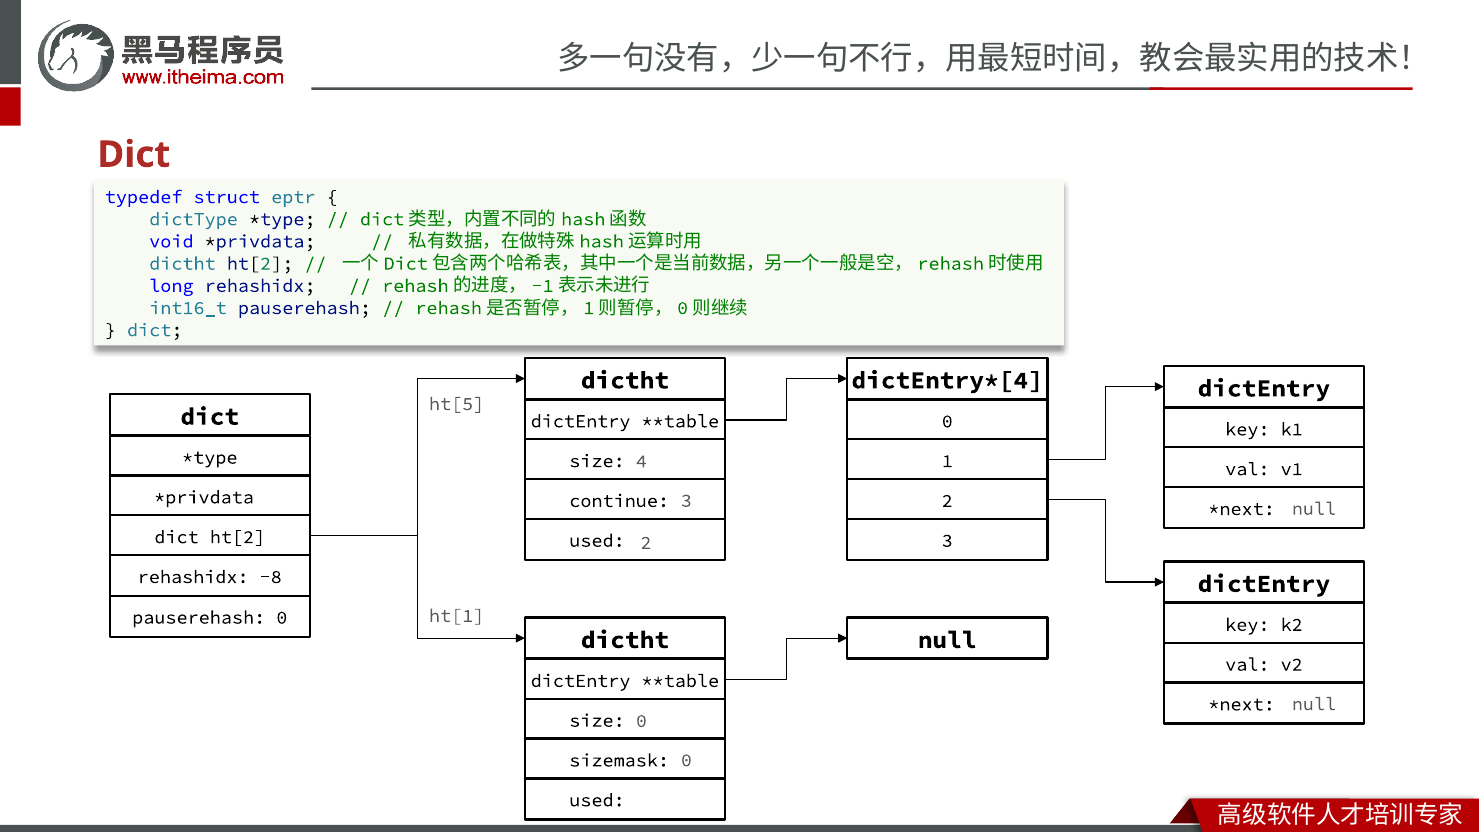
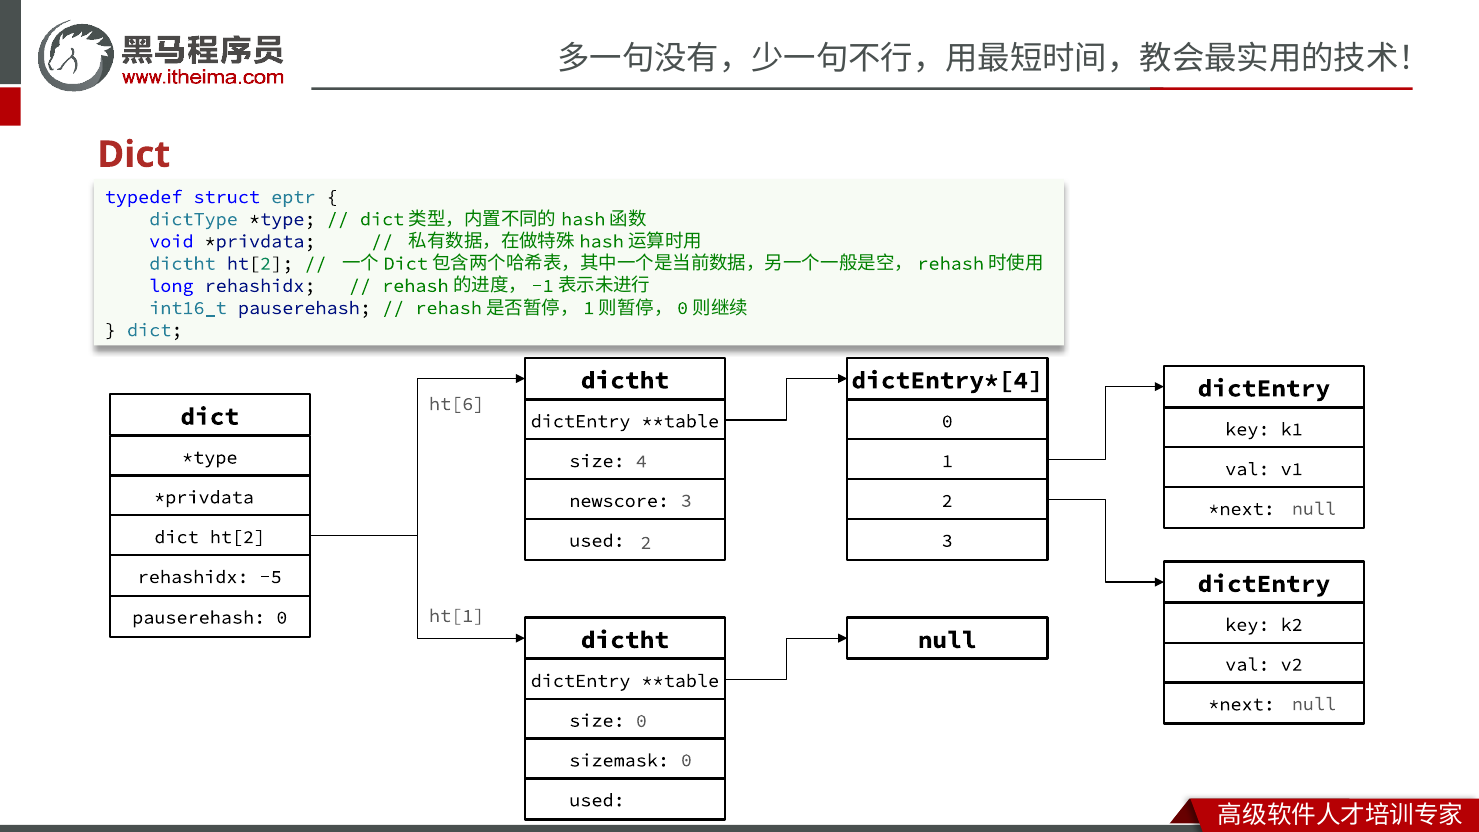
ht[5: ht[5 -> ht[6
continue: continue -> newscore
-8: -8 -> -5
